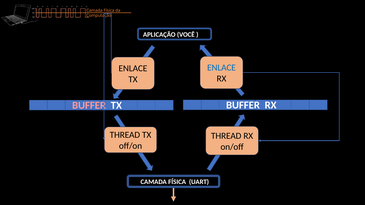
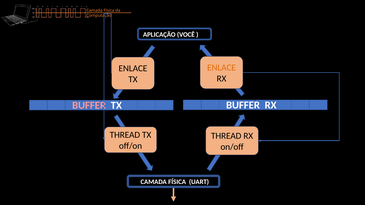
ENLACE at (221, 68) colour: blue -> orange
